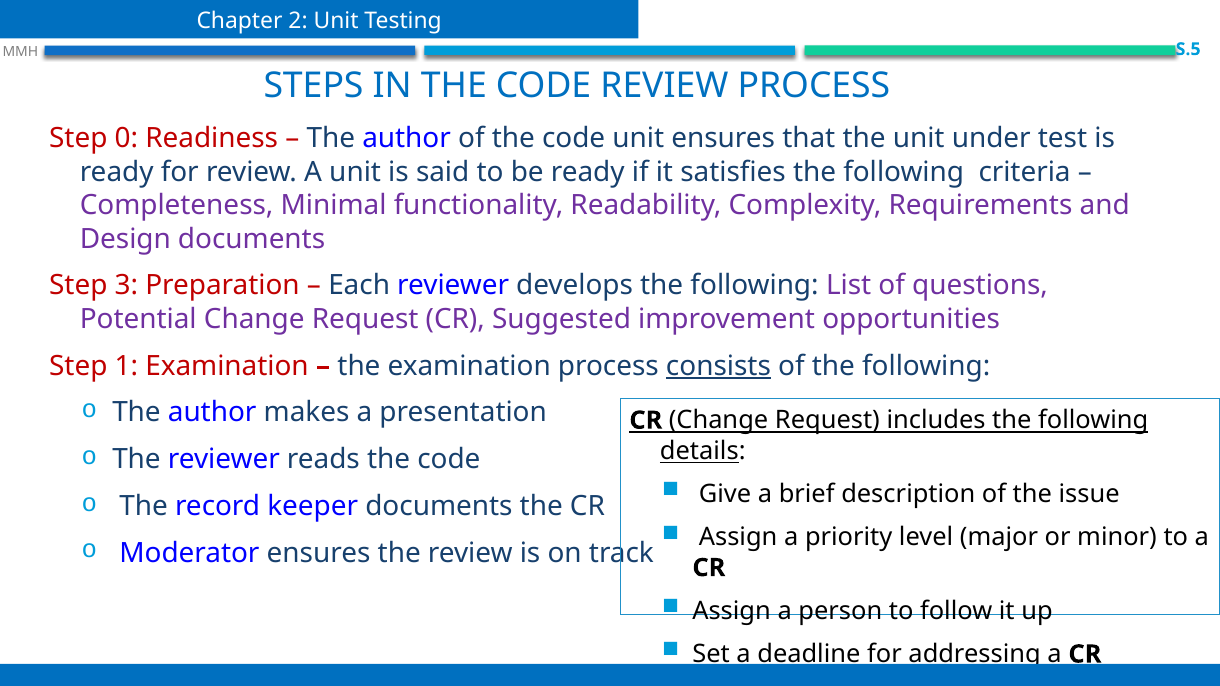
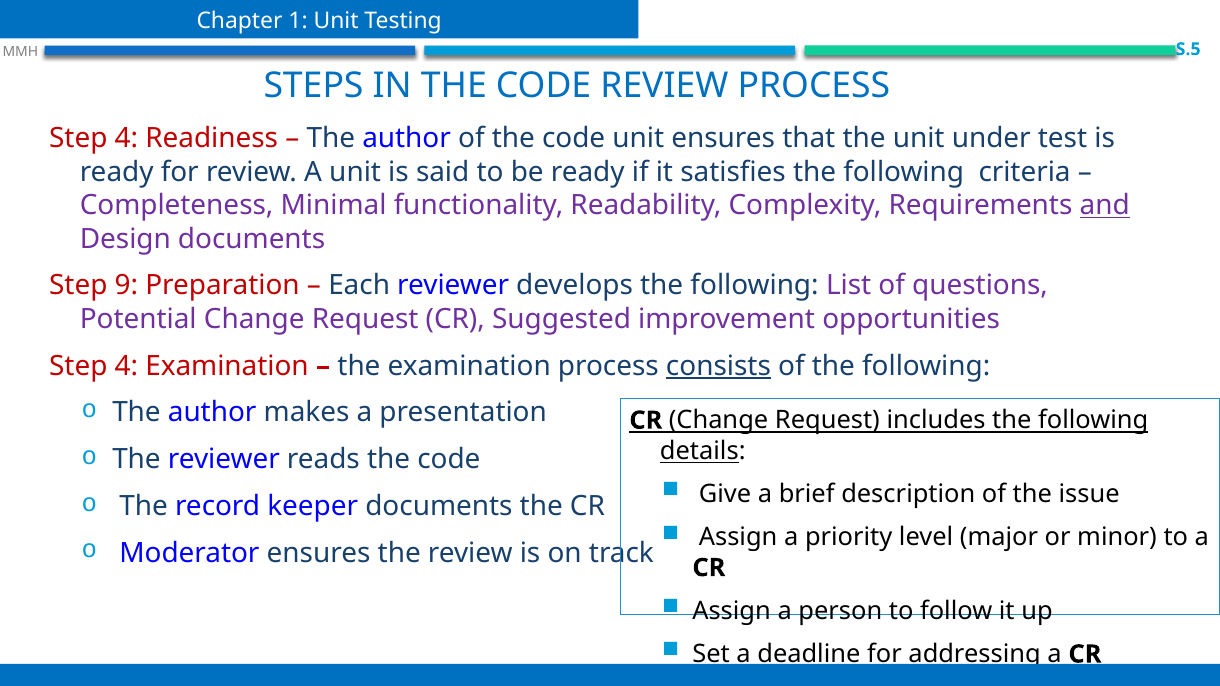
2: 2 -> 1
0 at (126, 138): 0 -> 4
and underline: none -> present
3: 3 -> 9
1 at (126, 366): 1 -> 4
